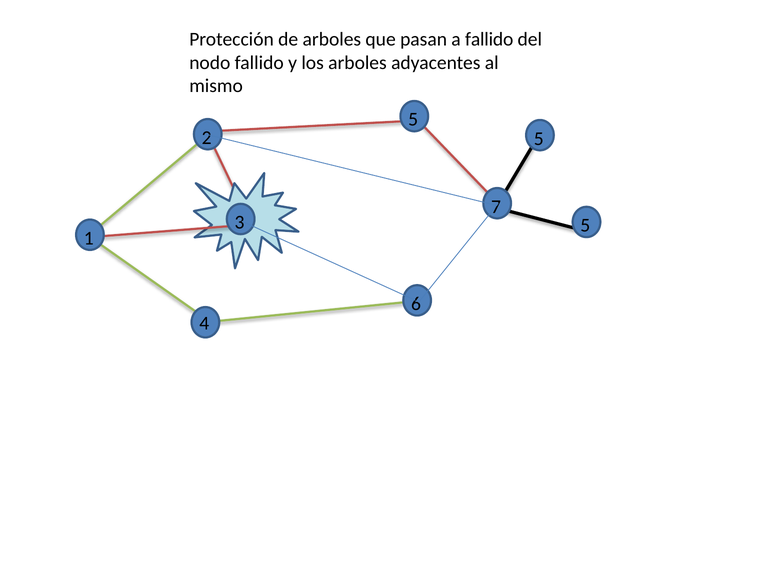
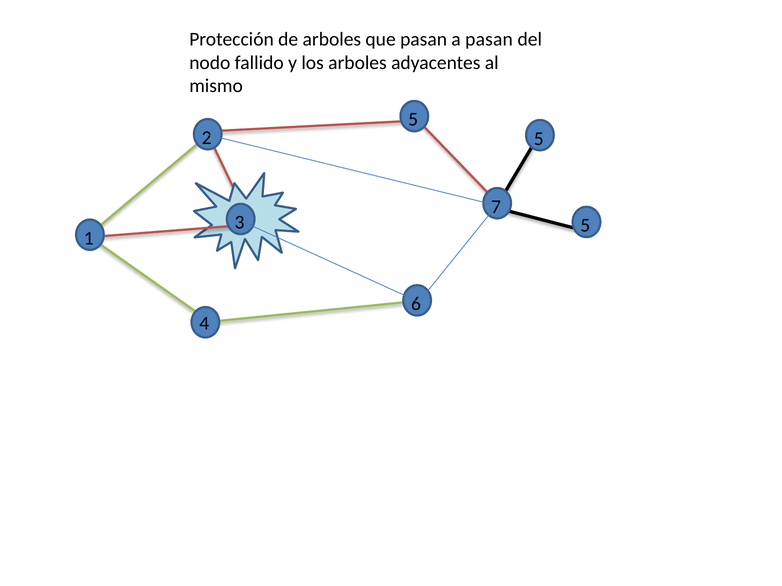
a fallido: fallido -> pasan
